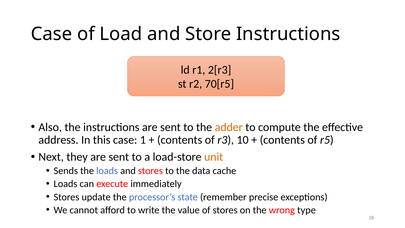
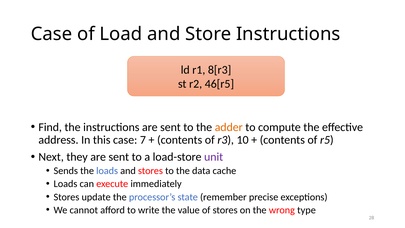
2[r3: 2[r3 -> 8[r3
70[r5: 70[r5 -> 46[r5
Also: Also -> Find
1: 1 -> 7
unit colour: orange -> purple
